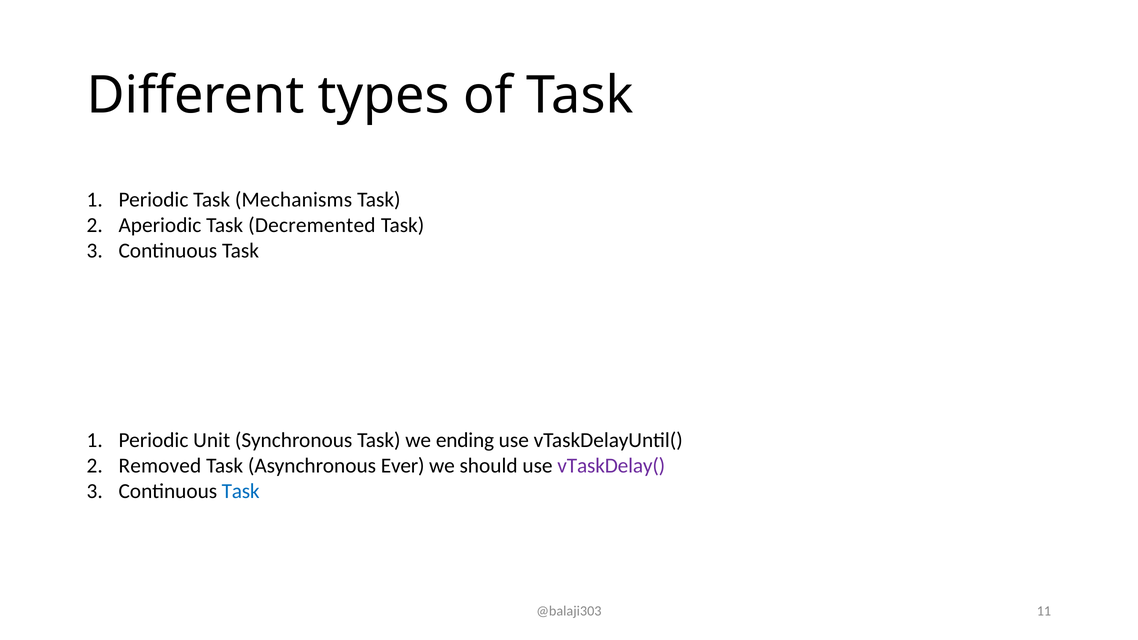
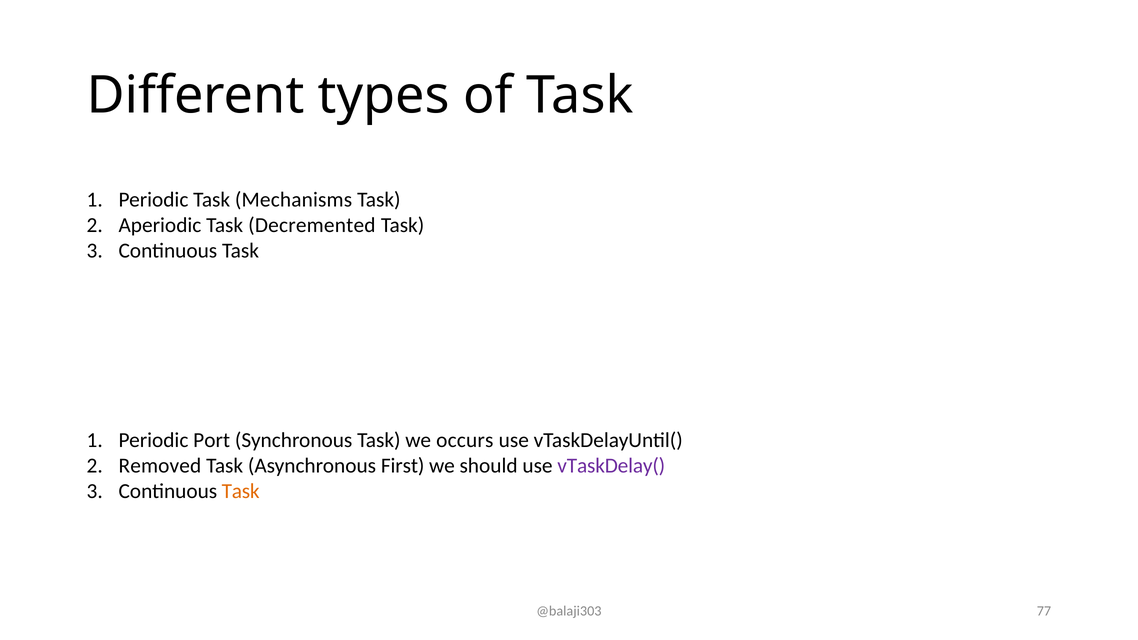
Unit: Unit -> Port
ending: ending -> occurs
Ever: Ever -> First
Task at (241, 491) colour: blue -> orange
11: 11 -> 77
